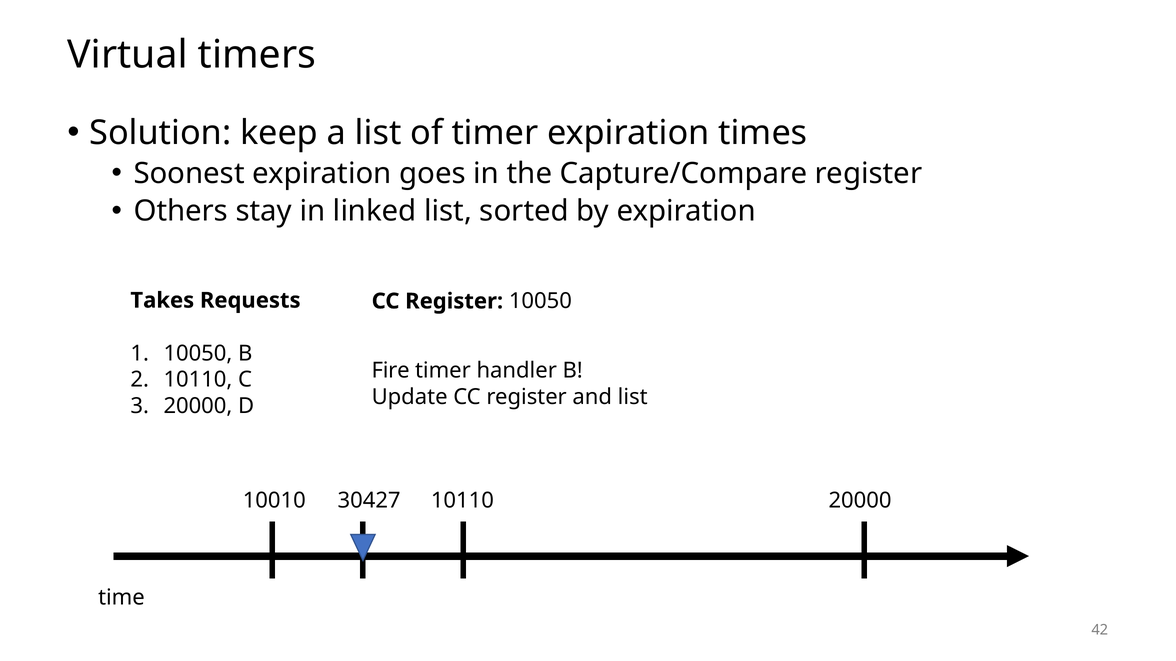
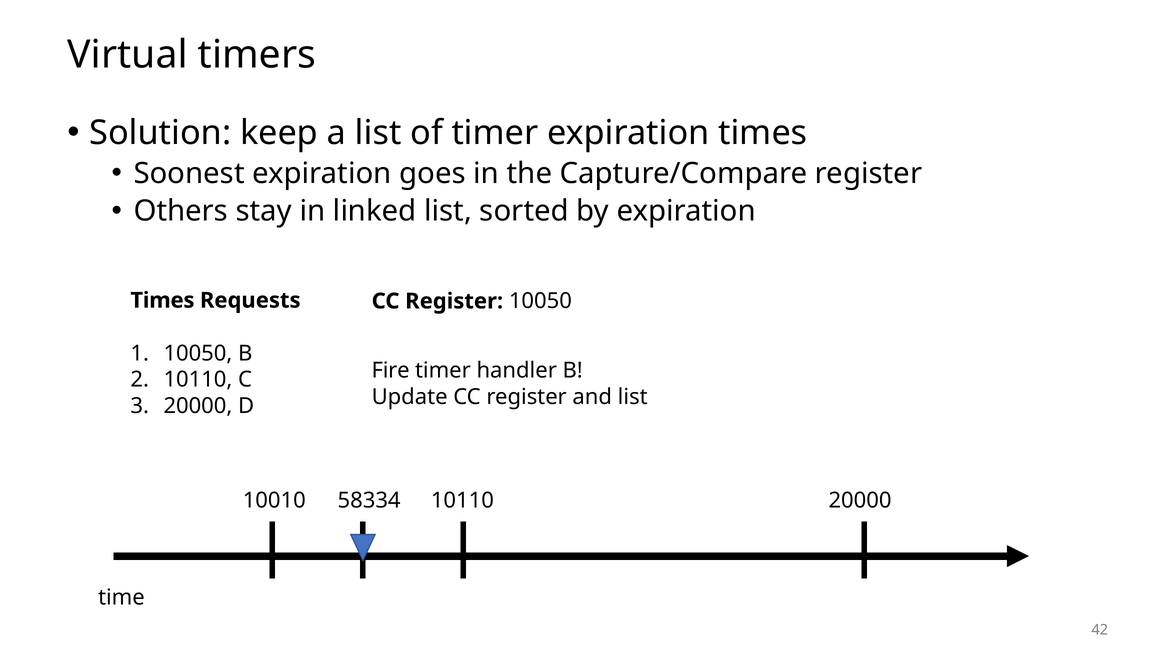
Takes at (162, 301): Takes -> Times
30427: 30427 -> 58334
